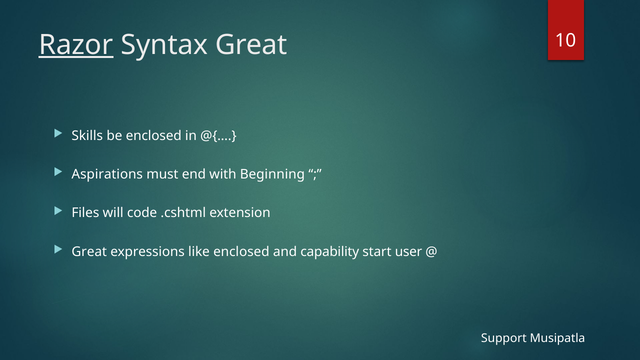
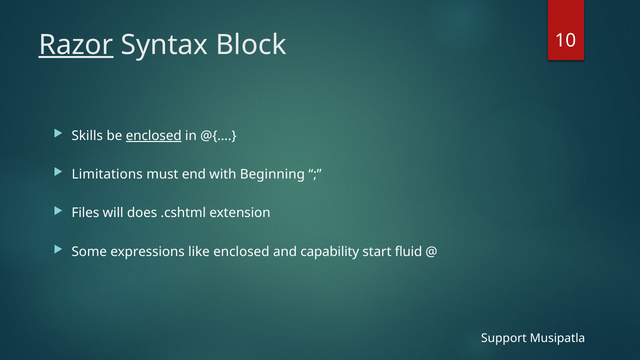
Syntax Great: Great -> Block
enclosed at (154, 136) underline: none -> present
Aspirations: Aspirations -> Limitations
code: code -> does
Great at (89, 252): Great -> Some
user: user -> fluid
